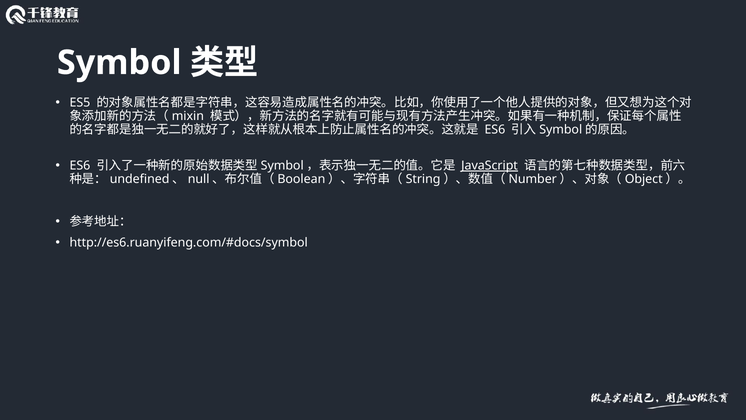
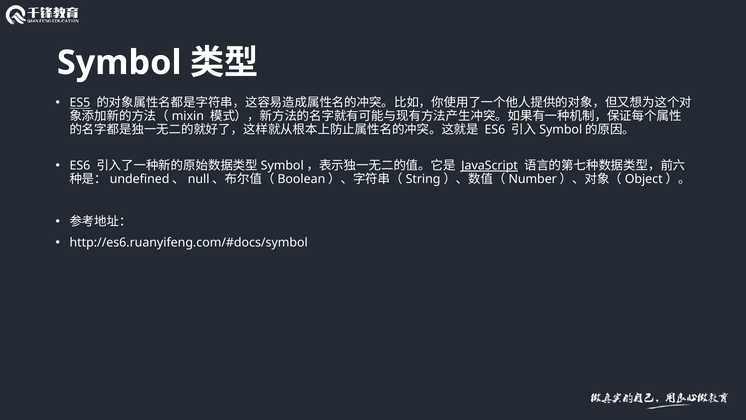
ES5 underline: none -> present
